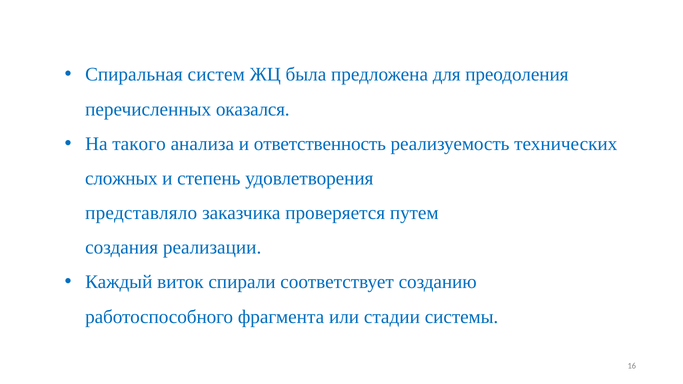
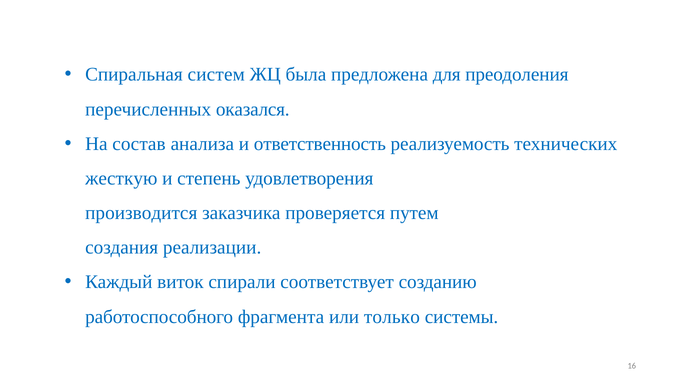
такого: такого -> состав
сложных: сложных -> жесткую
представляло: представляло -> производится
стадии: стадии -> только
